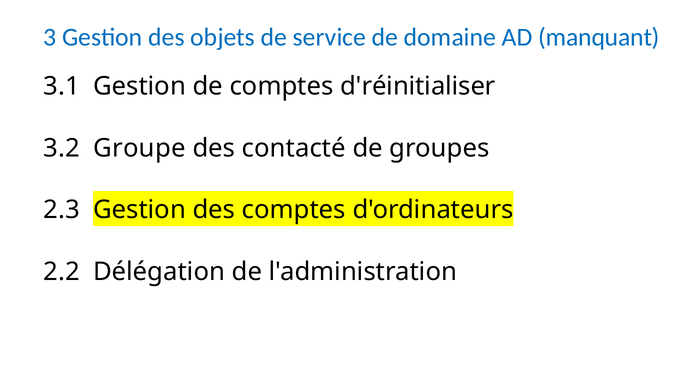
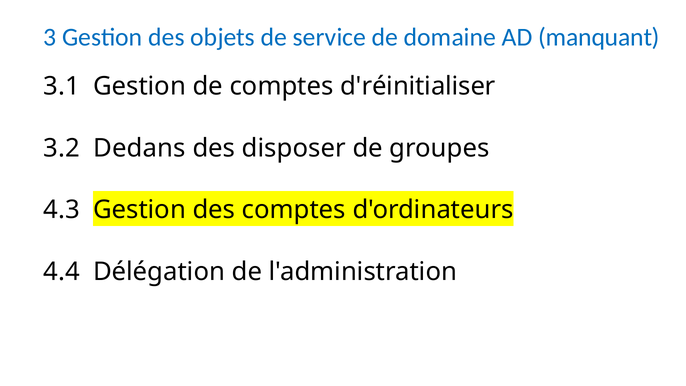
Groupe: Groupe -> Dedans
contacté: contacté -> disposer
2.3: 2.3 -> 4.3
2.2: 2.2 -> 4.4
